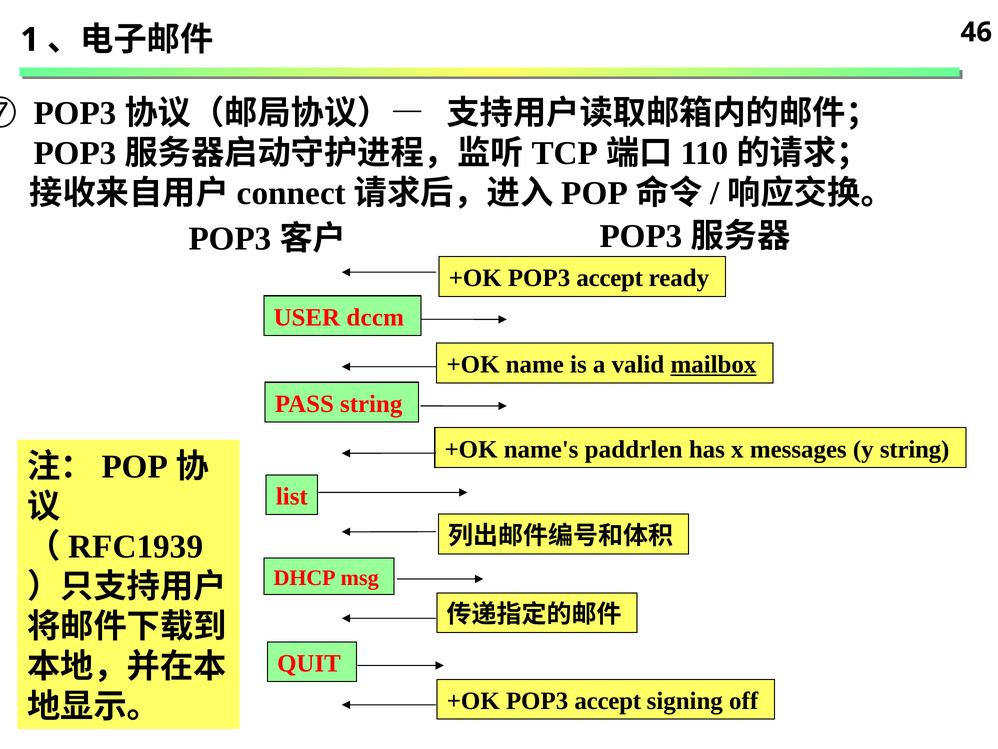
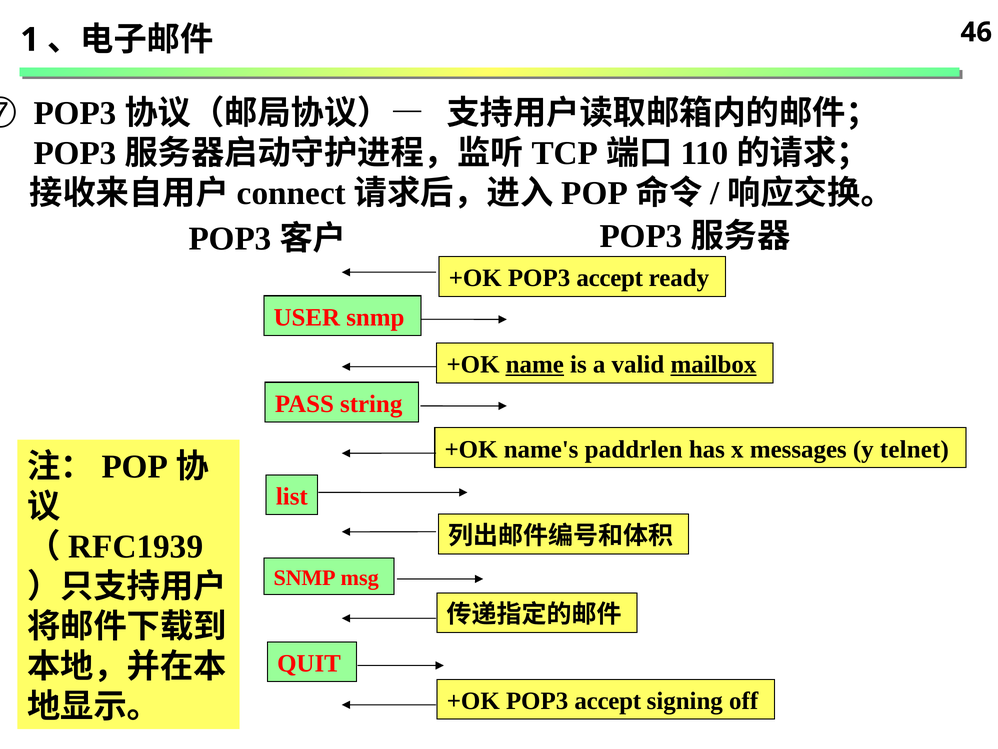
USER dccm: dccm -> snmp
name underline: none -> present
y string: string -> telnet
DHCP at (305, 577): DHCP -> SNMP
